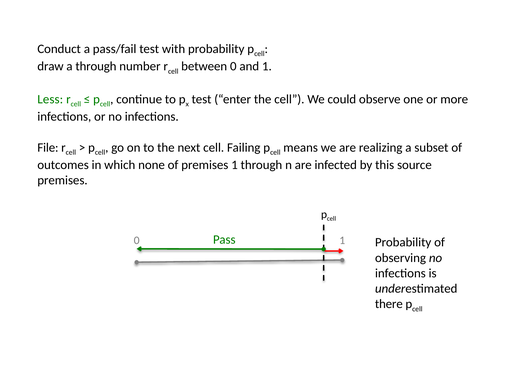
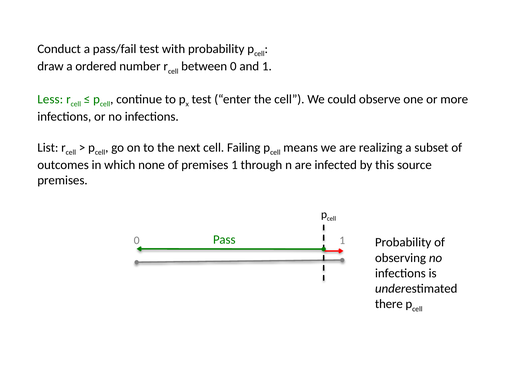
a through: through -> ordered
File: File -> List
